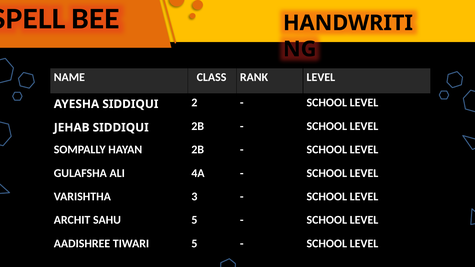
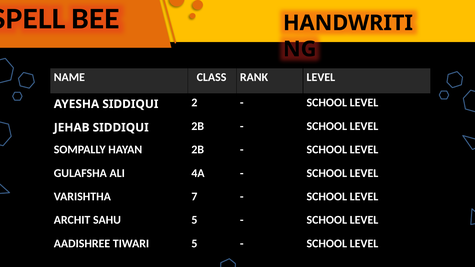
3: 3 -> 7
